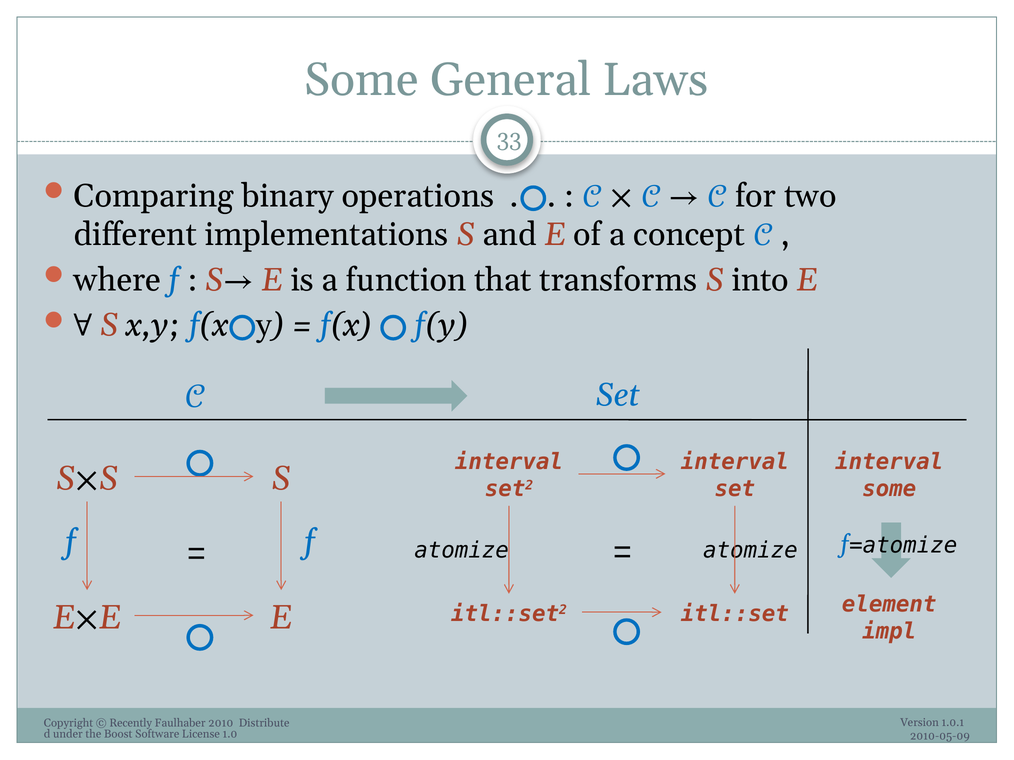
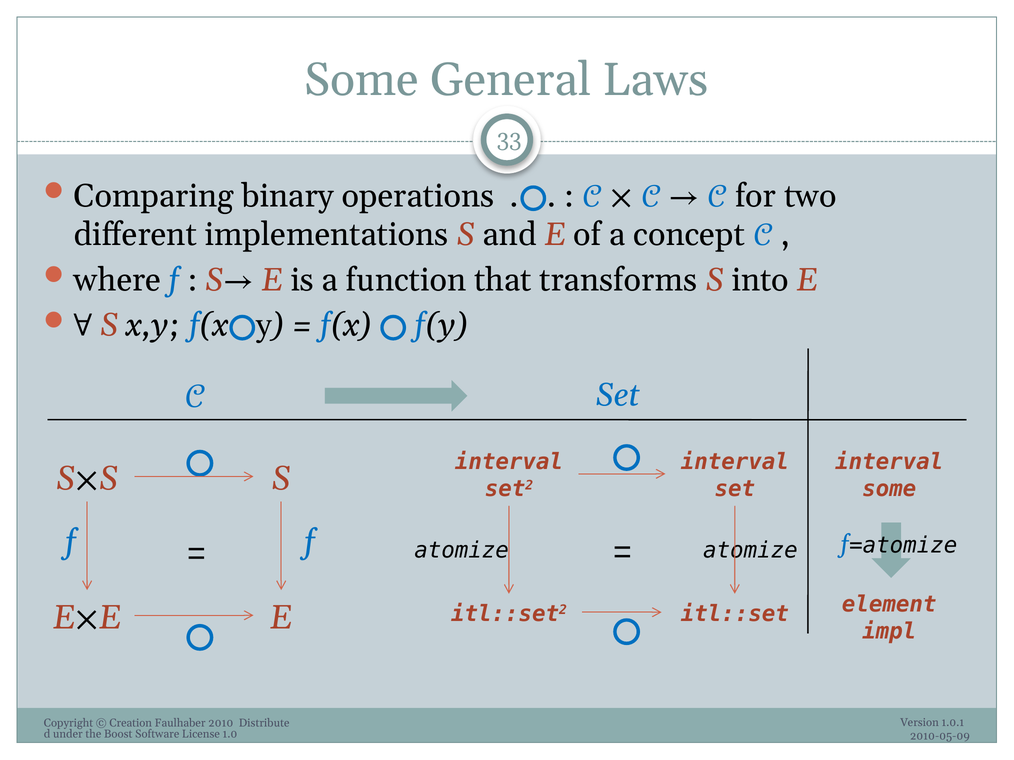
Recently: Recently -> Creation
